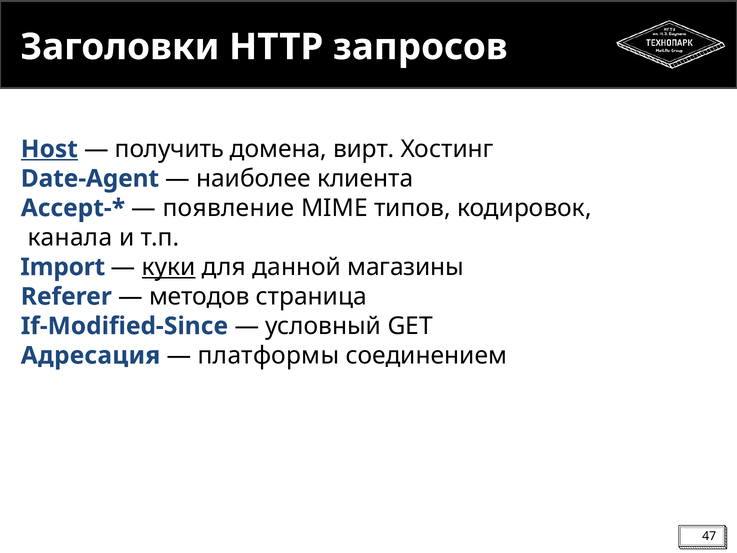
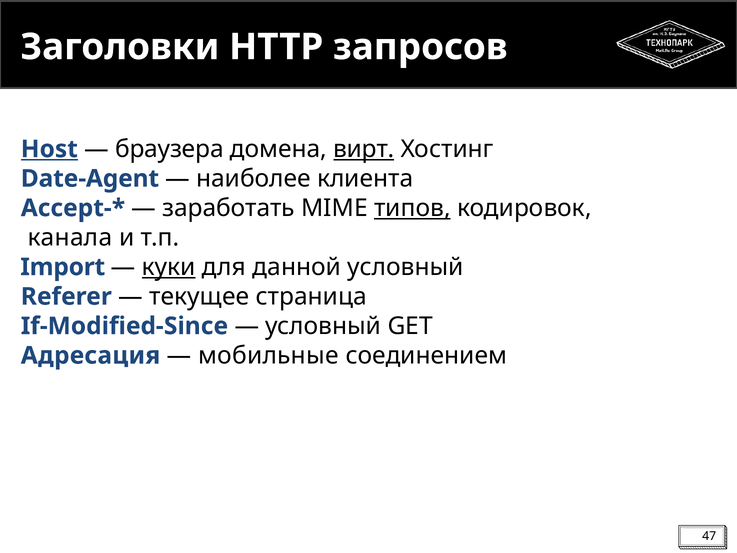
получить: получить -> браузера
вирт underline: none -> present
появление: появление -> заработать
типов underline: none -> present
данной магазины: магазины -> условный
методов: методов -> текущее
платформы: платформы -> мобильные
